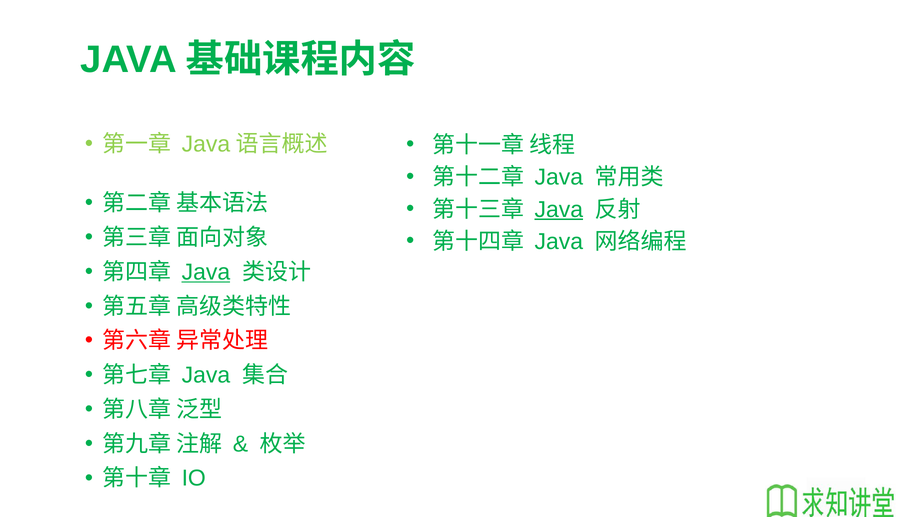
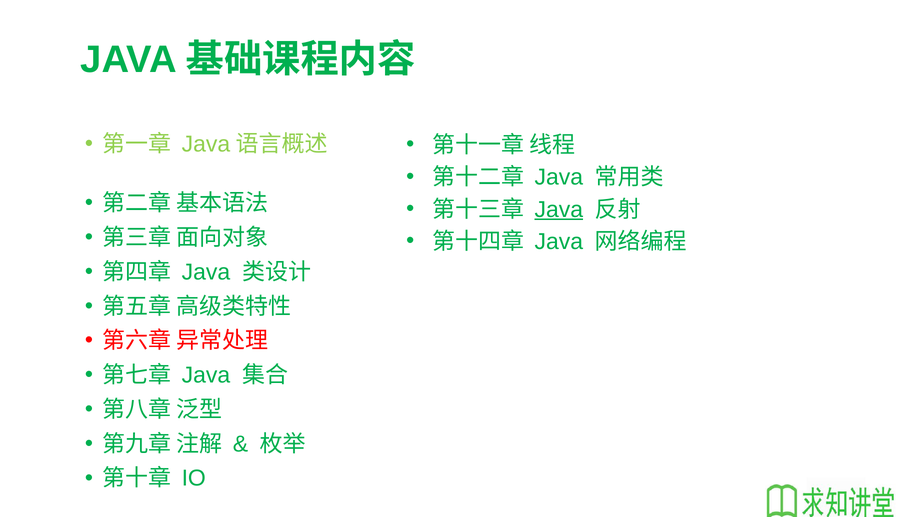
Java at (206, 272) underline: present -> none
